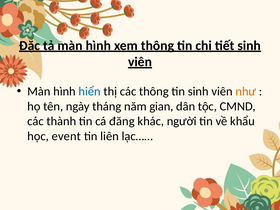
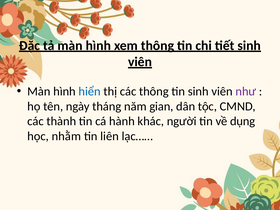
như colour: orange -> purple
đăng: đăng -> hành
khẩu: khẩu -> dụng
event: event -> nhằm
